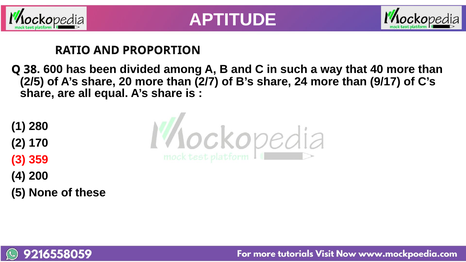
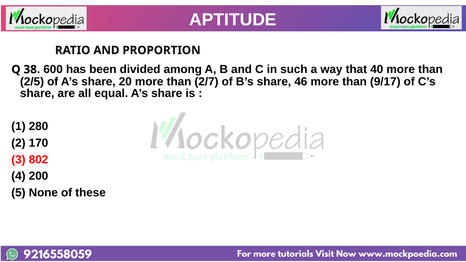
24: 24 -> 46
359: 359 -> 802
